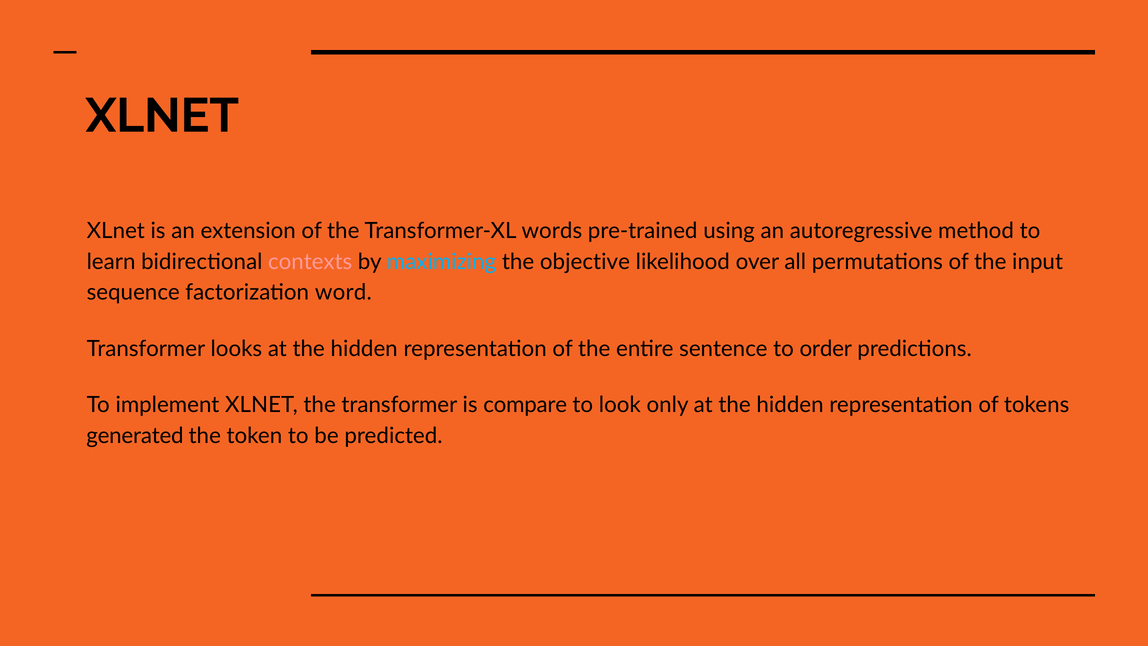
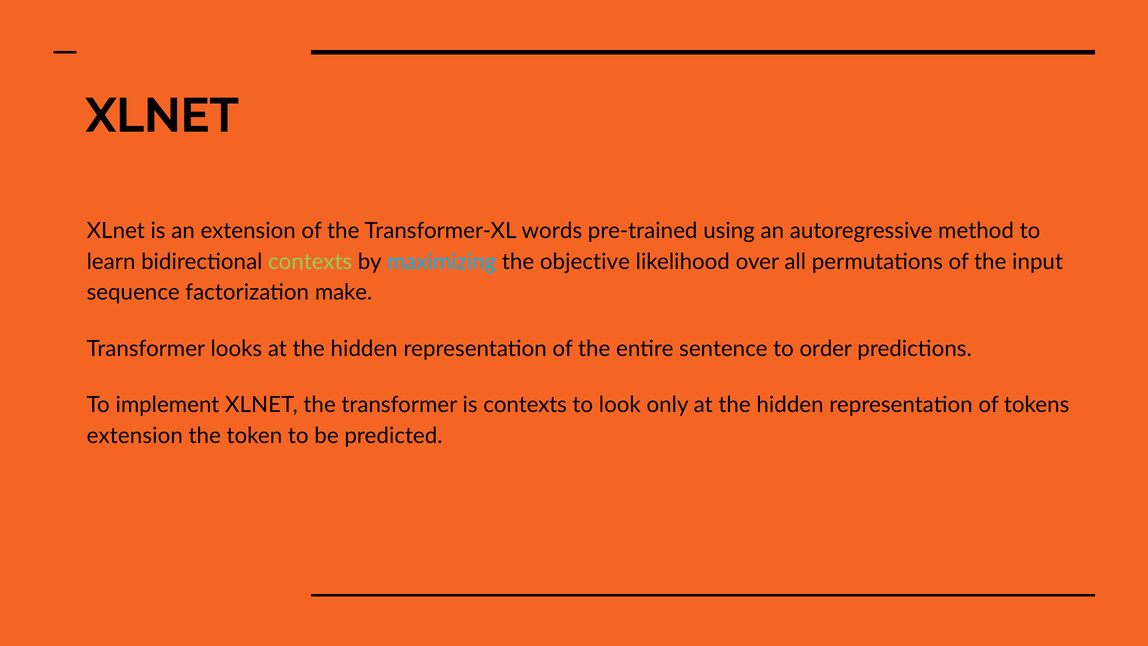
contexts at (310, 262) colour: pink -> light green
word: word -> make
is compare: compare -> contexts
generated at (135, 436): generated -> extension
